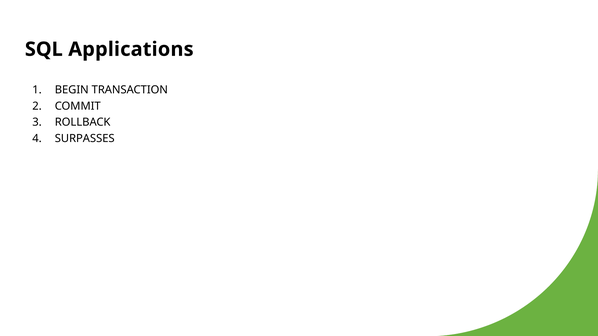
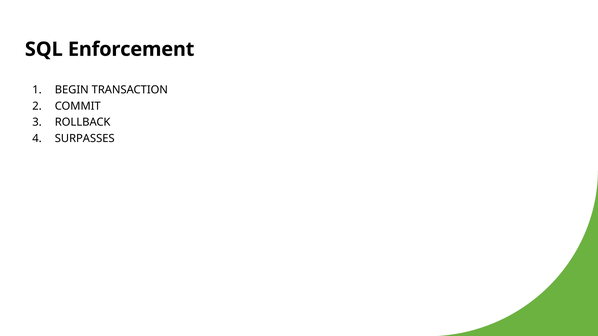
Applications: Applications -> Enforcement
